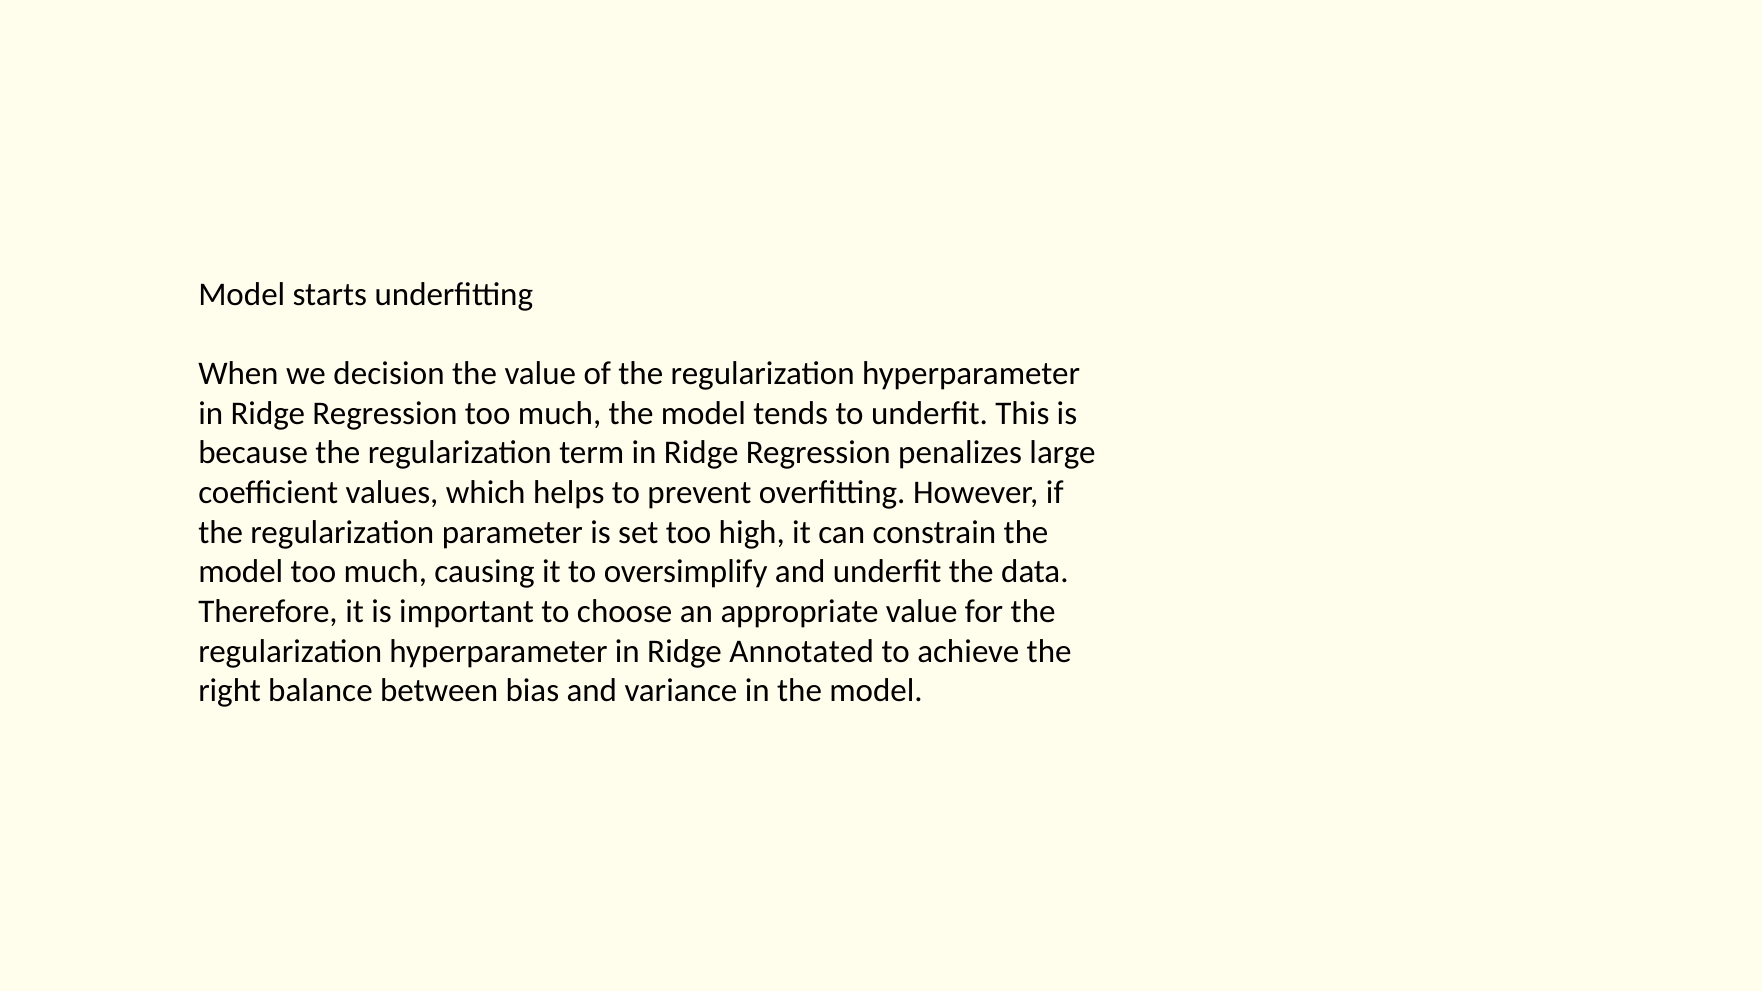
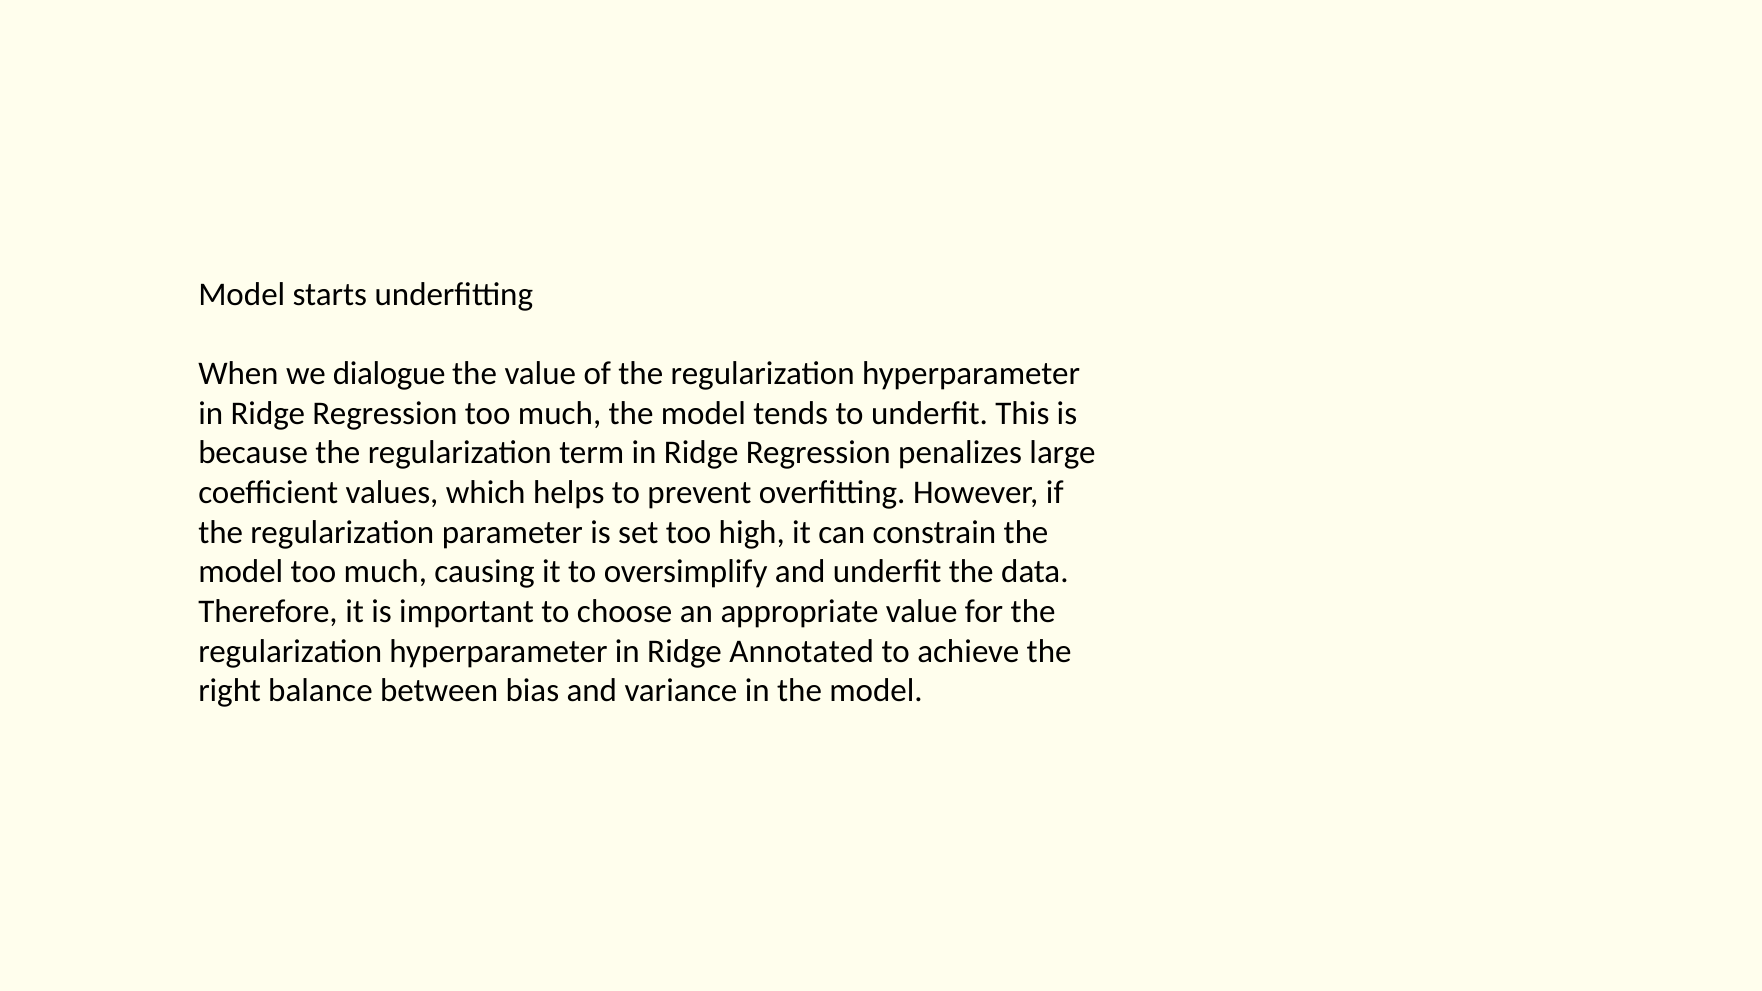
decision: decision -> dialogue
